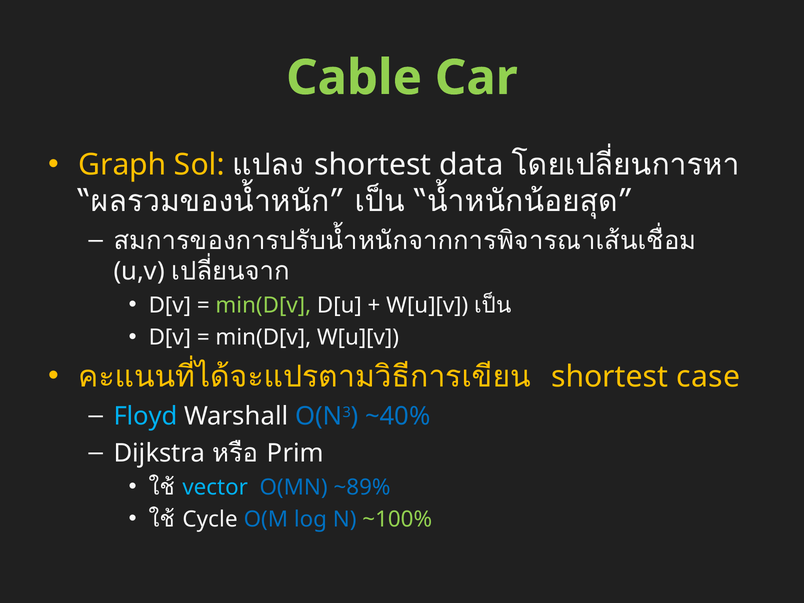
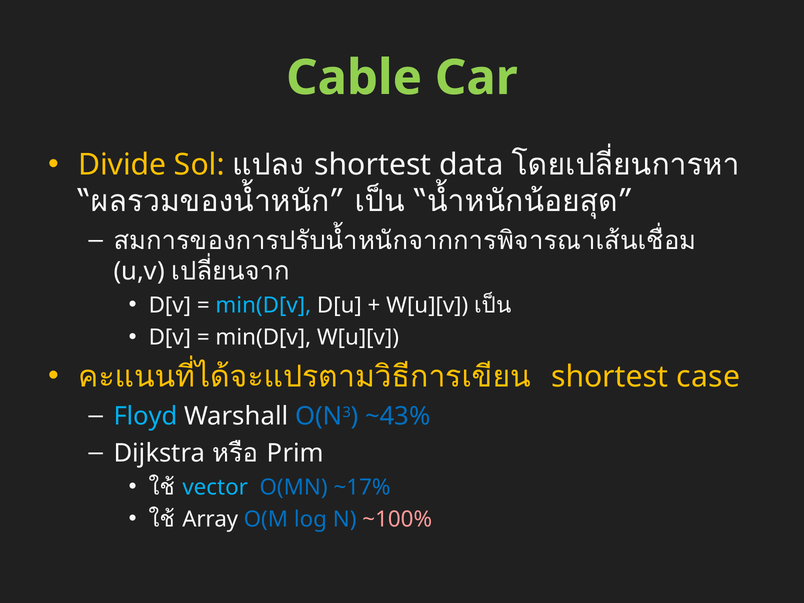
Graph: Graph -> Divide
min(D[v at (263, 305) colour: light green -> light blue
~40%: ~40% -> ~43%
~89%: ~89% -> ~17%
Cycle: Cycle -> Array
~100% colour: light green -> pink
